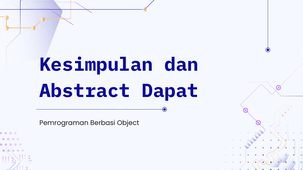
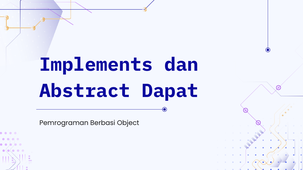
Kesimpulan: Kesimpulan -> Implements
